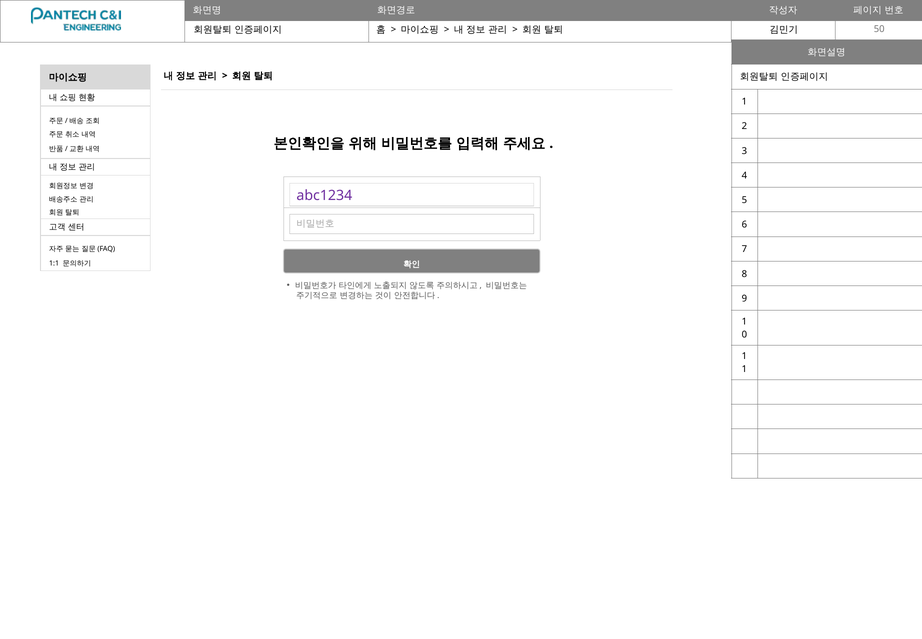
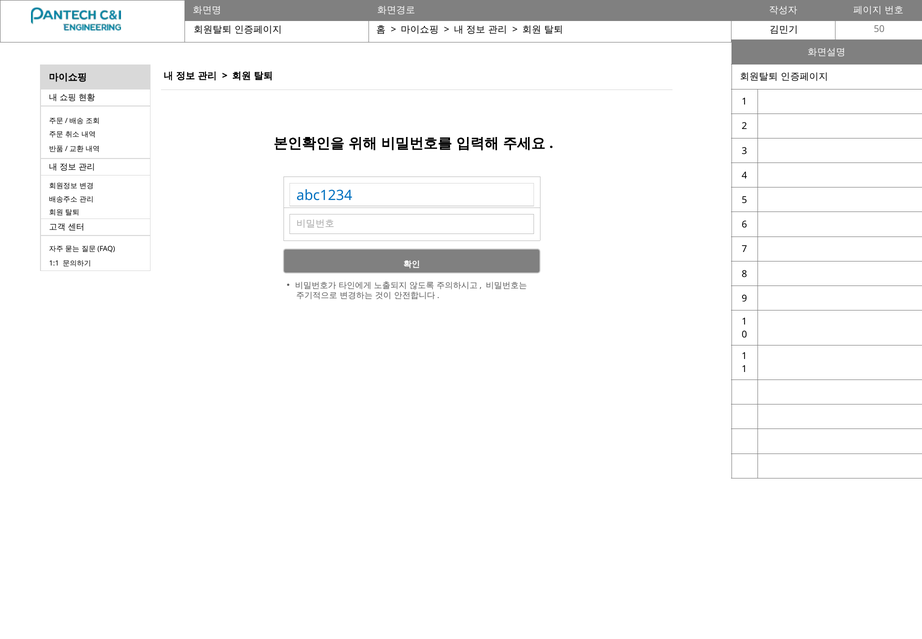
abc1234 colour: purple -> blue
